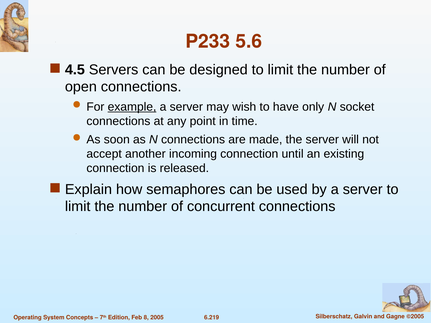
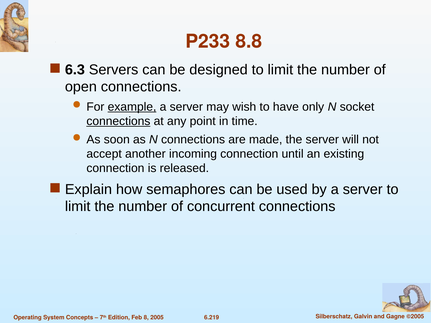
5.6: 5.6 -> 8.8
4.5: 4.5 -> 6.3
connections at (118, 121) underline: none -> present
